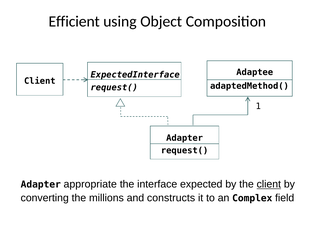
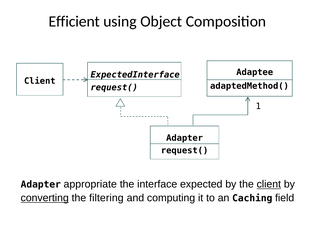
converting underline: none -> present
millions: millions -> filtering
constructs: constructs -> computing
Complex: Complex -> Caching
